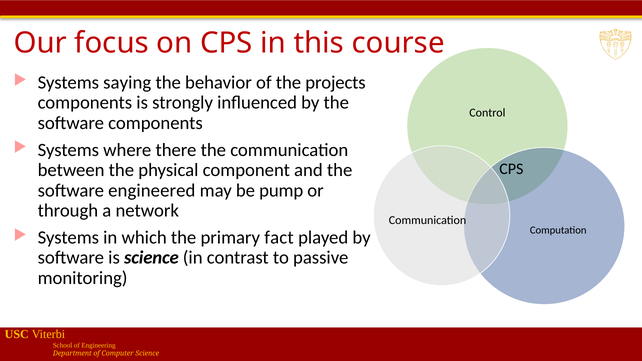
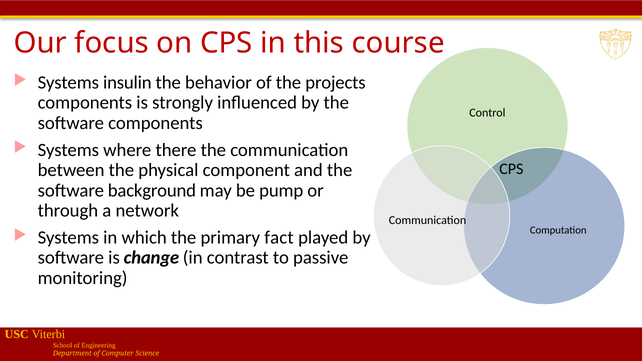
saying: saying -> insulin
engineered: engineered -> background
is science: science -> change
